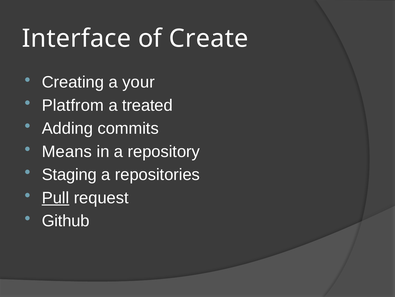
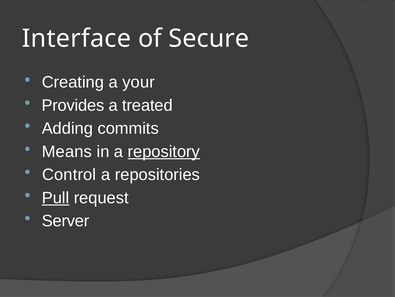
Create: Create -> Secure
Platfrom: Platfrom -> Provides
repository underline: none -> present
Staging: Staging -> Control
Github: Github -> Server
